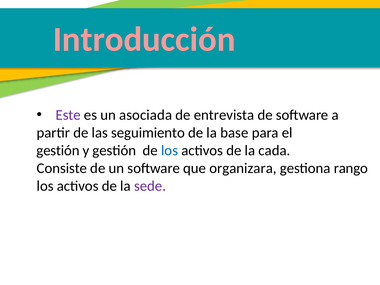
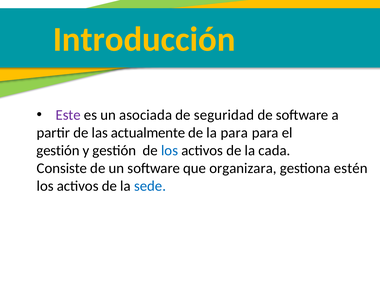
Introducción colour: pink -> yellow
entrevista: entrevista -> seguridad
seguimiento: seguimiento -> actualmente
la base: base -> para
rango: rango -> estén
sede colour: purple -> blue
